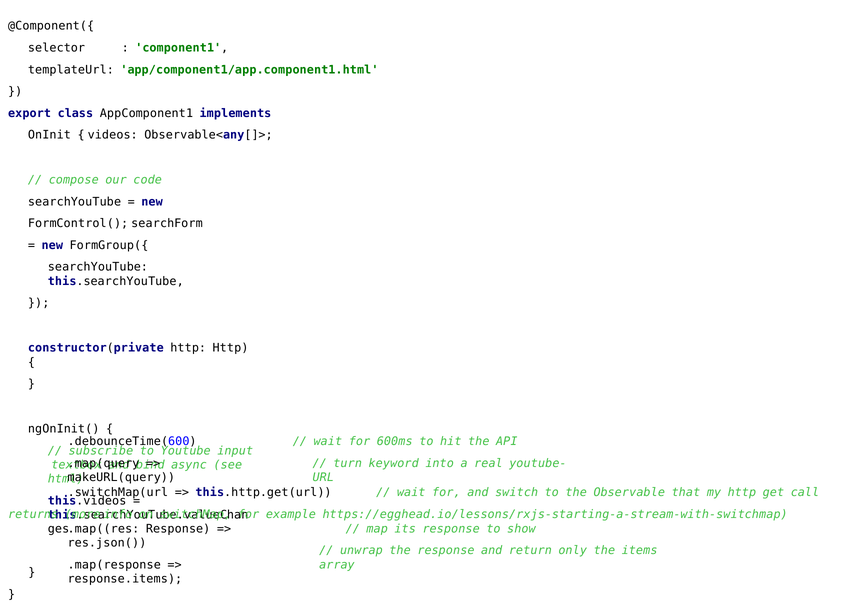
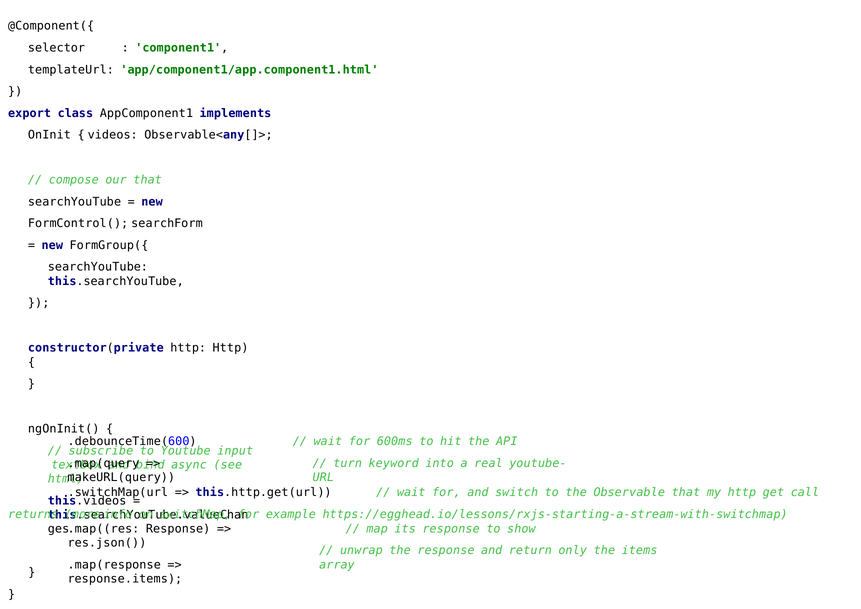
our code: code -> that
